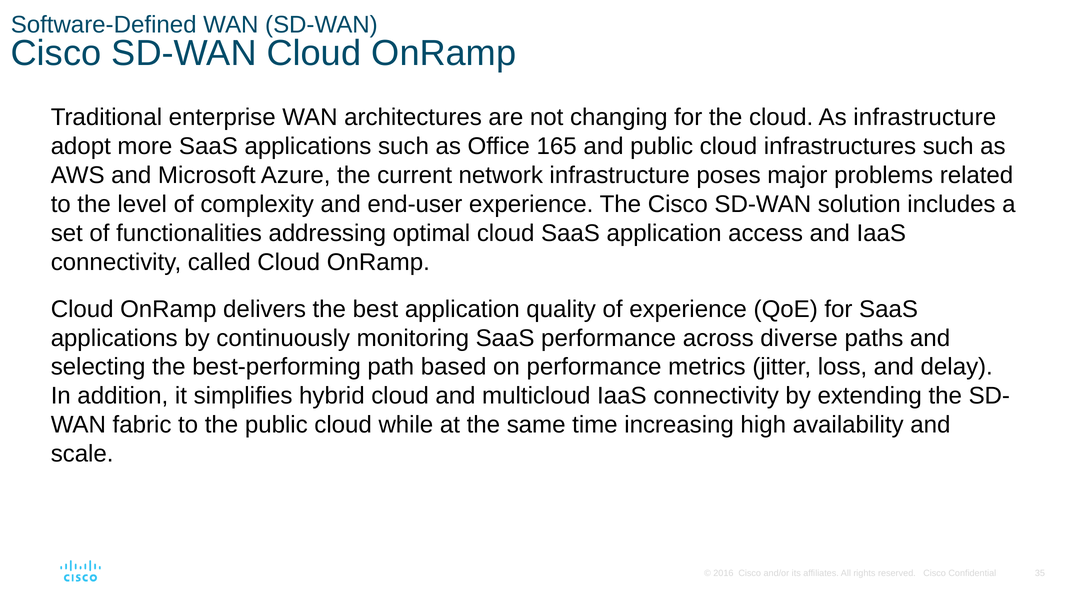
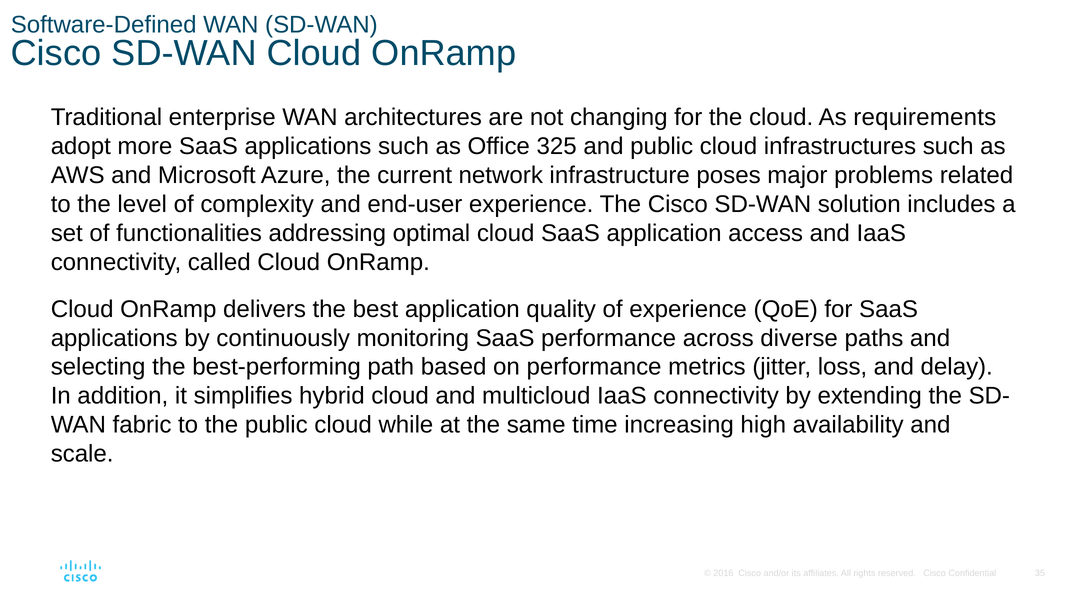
As infrastructure: infrastructure -> requirements
165: 165 -> 325
